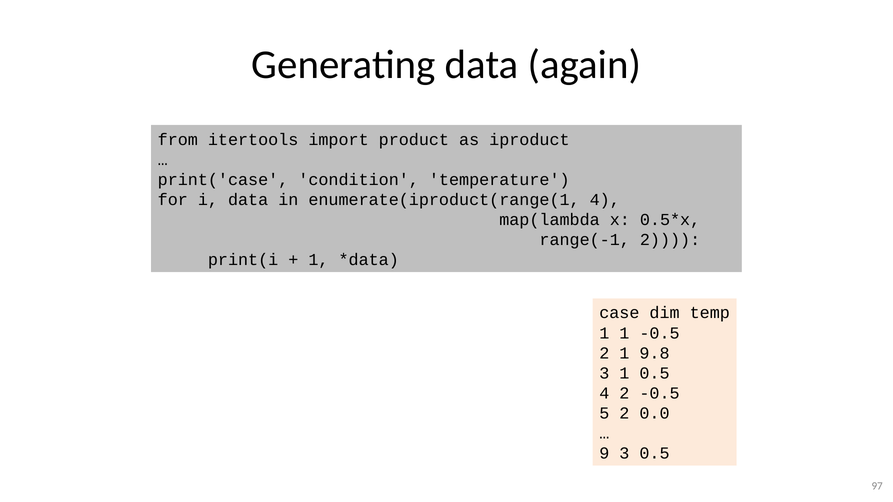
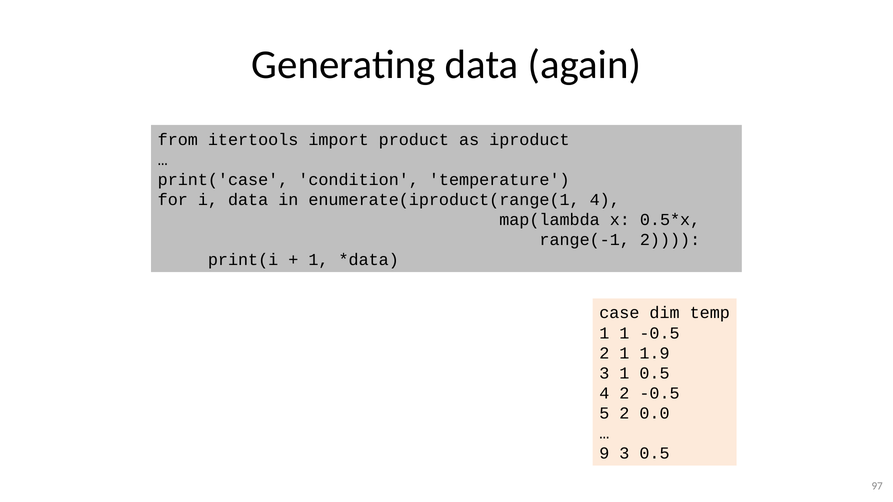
9.8: 9.8 -> 1.9
